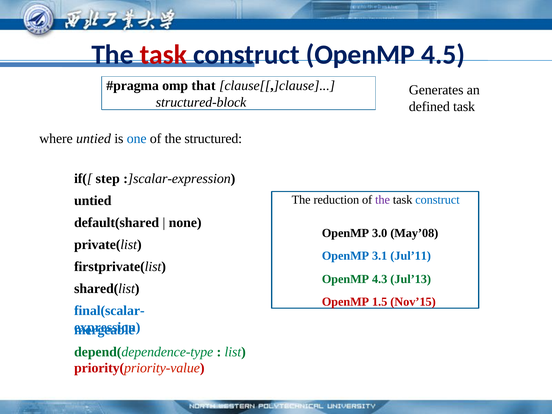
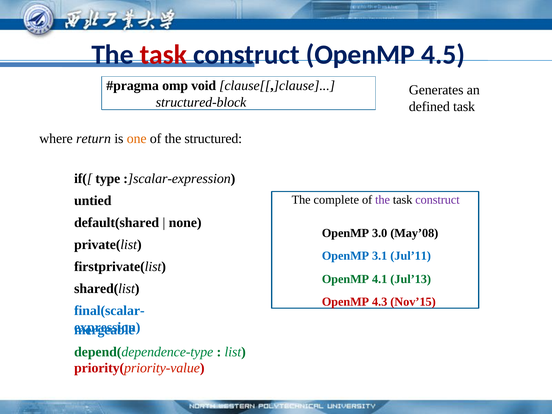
that: that -> void
where untied: untied -> return
one colour: blue -> orange
step: step -> type
reduction: reduction -> complete
construct at (437, 200) colour: blue -> purple
4.3: 4.3 -> 4.1
1.5: 1.5 -> 4.3
